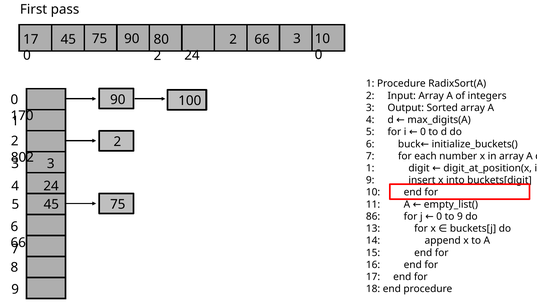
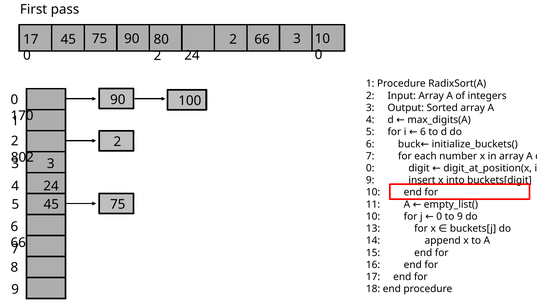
i 0: 0 -> 6
1 at (370, 168): 1 -> 0
86 at (373, 217): 86 -> 10
